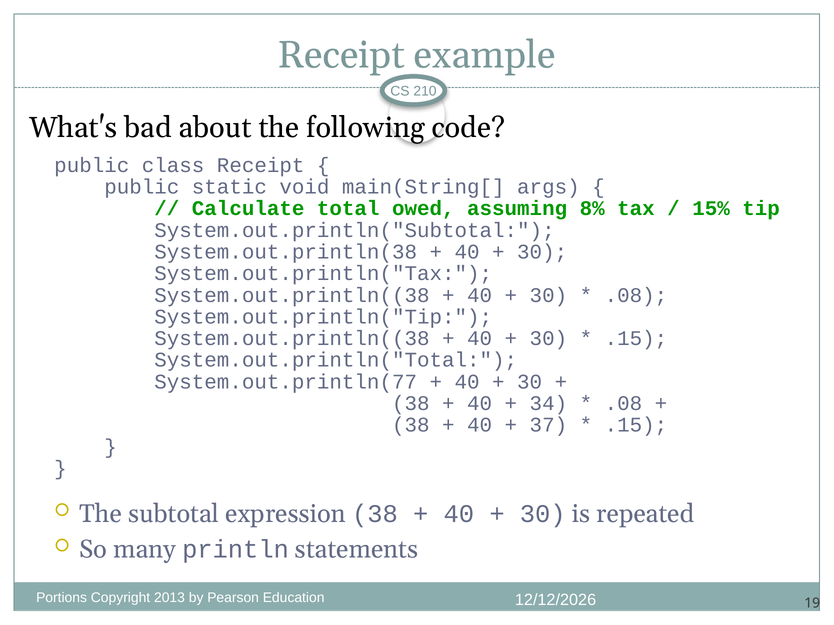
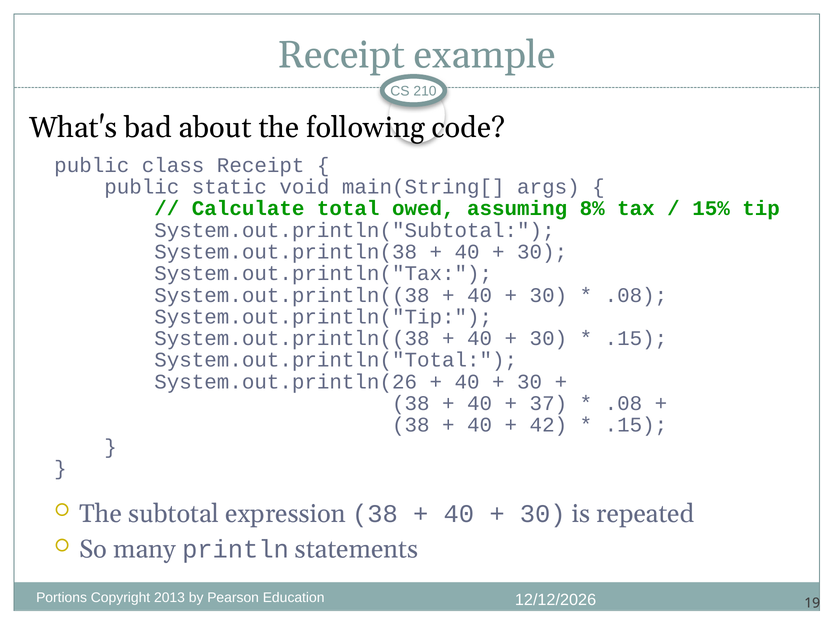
System.out.println(77: System.out.println(77 -> System.out.println(26
34: 34 -> 37
37: 37 -> 42
